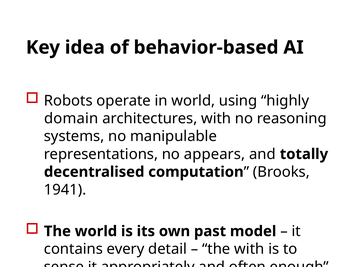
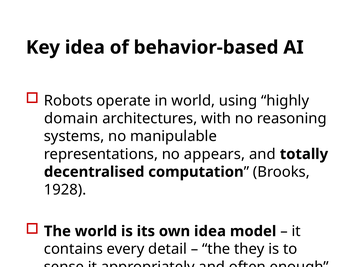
1941: 1941 -> 1928
own past: past -> idea
the with: with -> they
